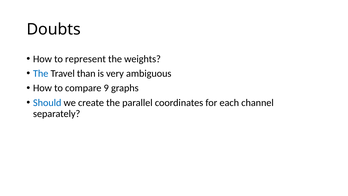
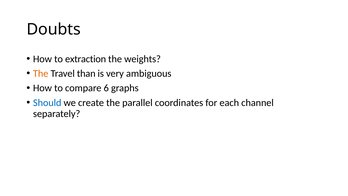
represent: represent -> extraction
The at (41, 73) colour: blue -> orange
9: 9 -> 6
